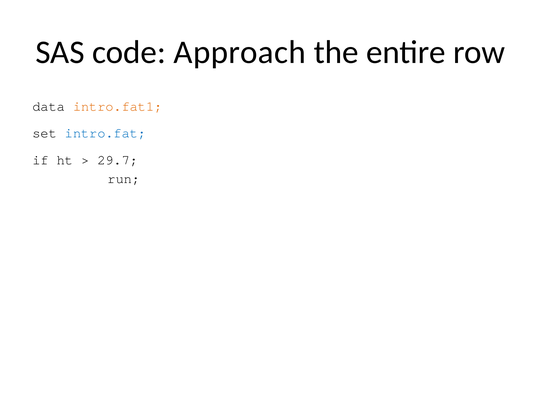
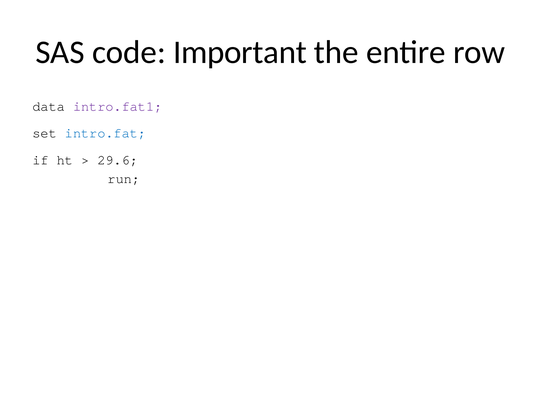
Approach: Approach -> Important
intro.fat1 colour: orange -> purple
29.7: 29.7 -> 29.6
